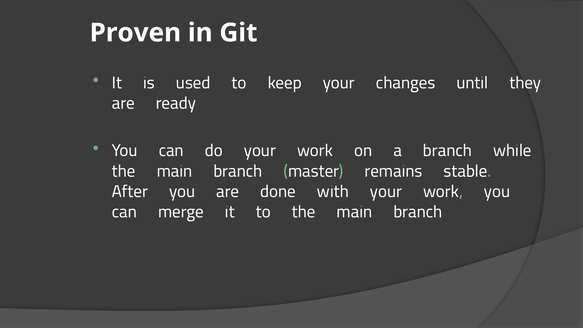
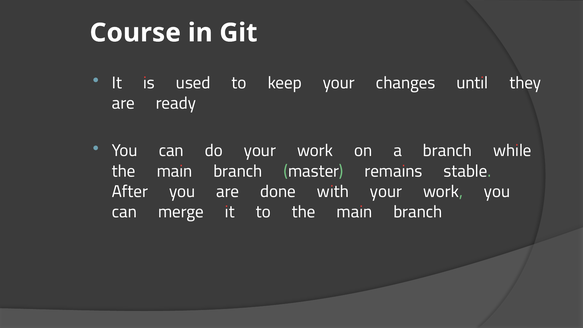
Proven: Proven -> Course
